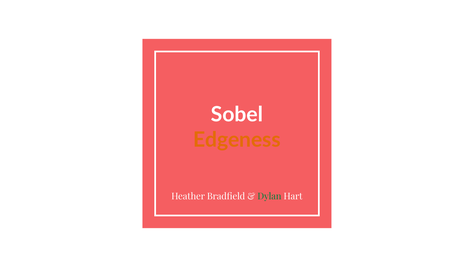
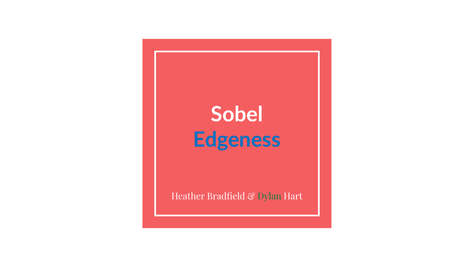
Edgeness colour: orange -> blue
